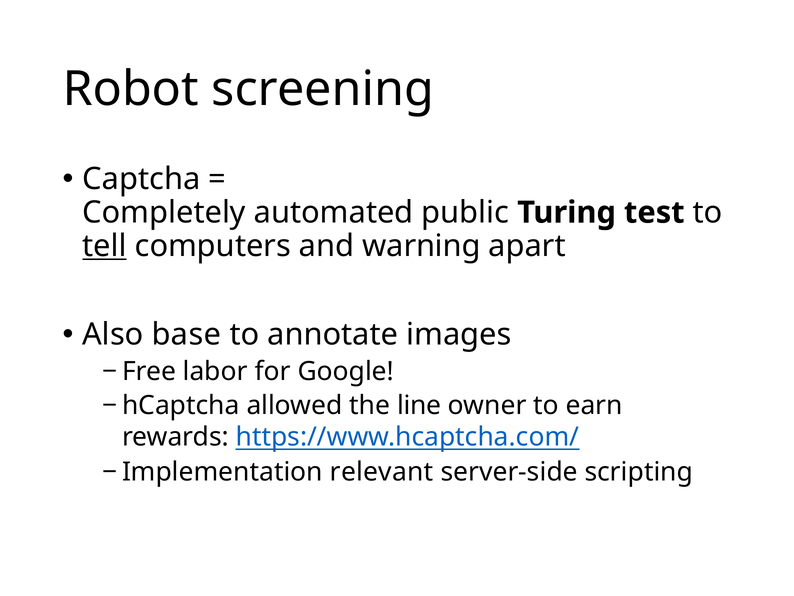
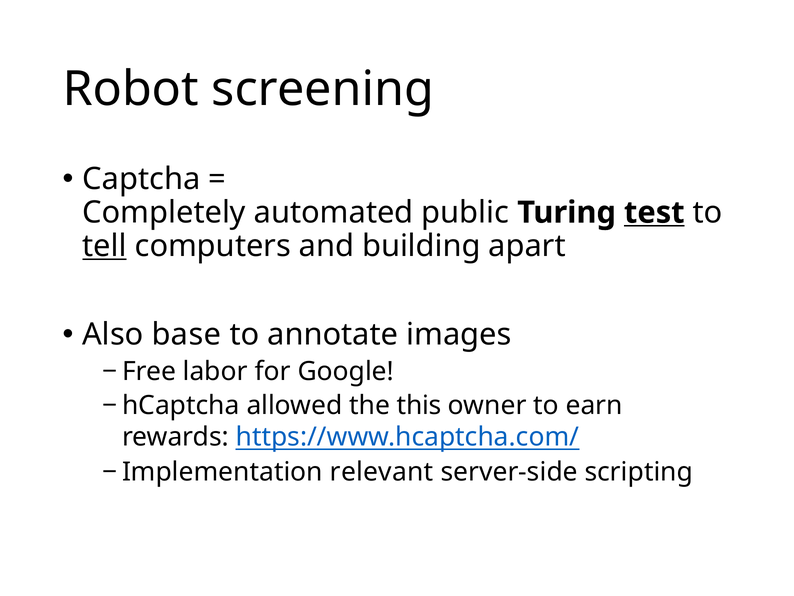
test underline: none -> present
warning: warning -> building
line: line -> this
